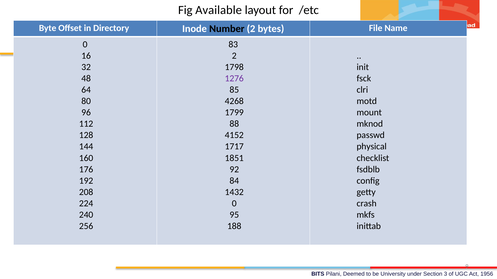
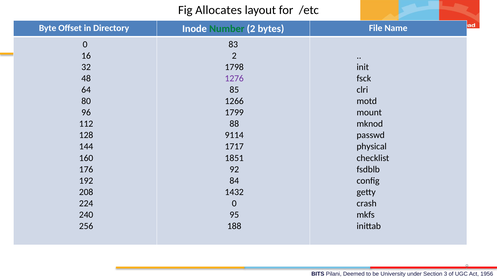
Available: Available -> Allocates
Number colour: black -> green
4268: 4268 -> 1266
4152: 4152 -> 9114
